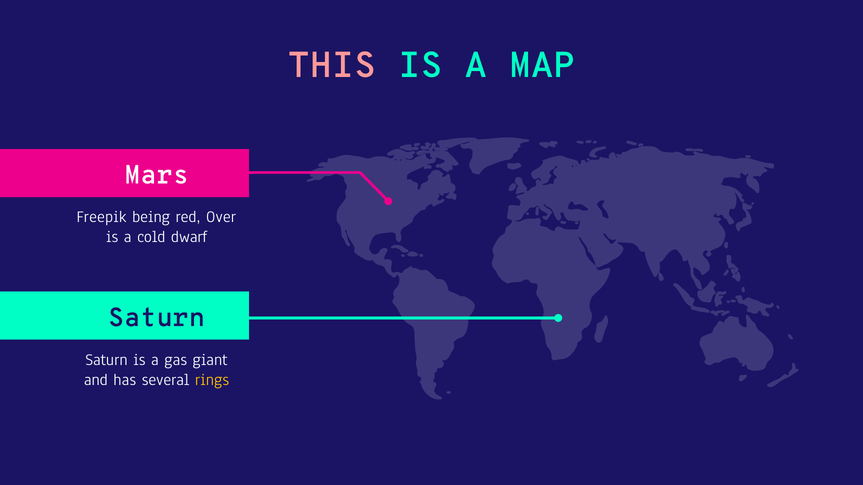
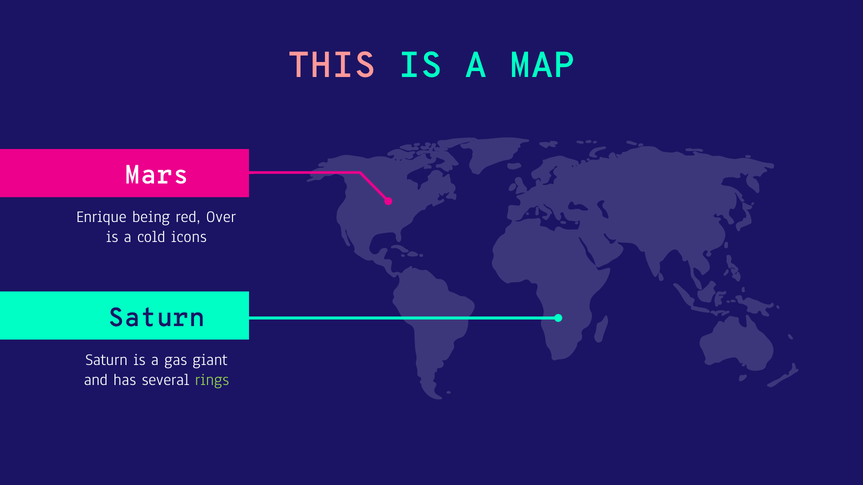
Freepik: Freepik -> Enrique
dwarf: dwarf -> icons
rings colour: yellow -> light green
